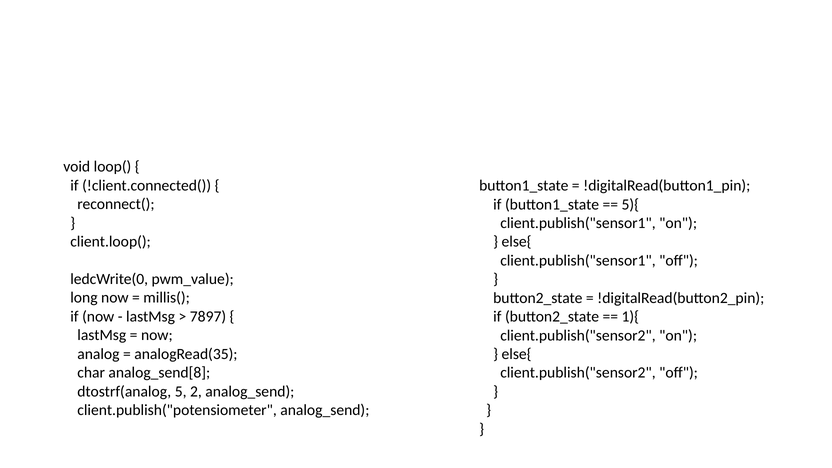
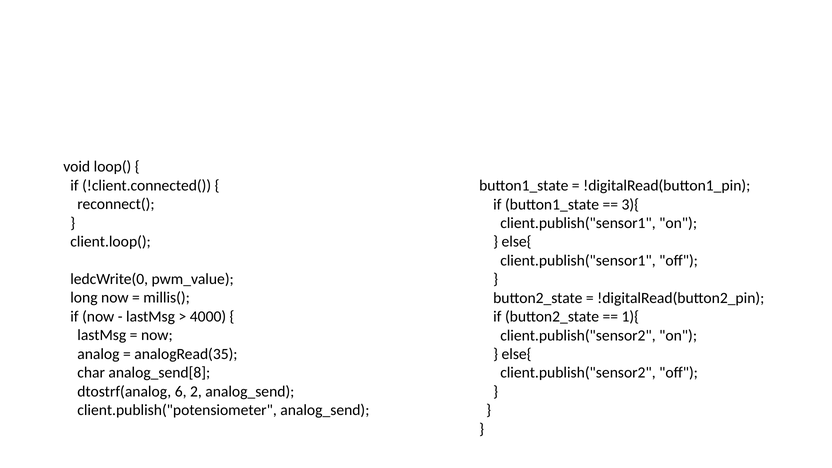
5){: 5){ -> 3){
7897: 7897 -> 4000
5: 5 -> 6
